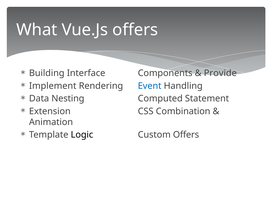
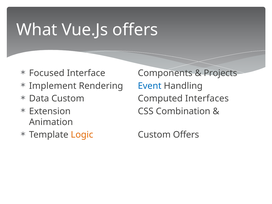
Building: Building -> Focused
Provide: Provide -> Projects
Data Nesting: Nesting -> Custom
Statement: Statement -> Interfaces
Logic colour: black -> orange
